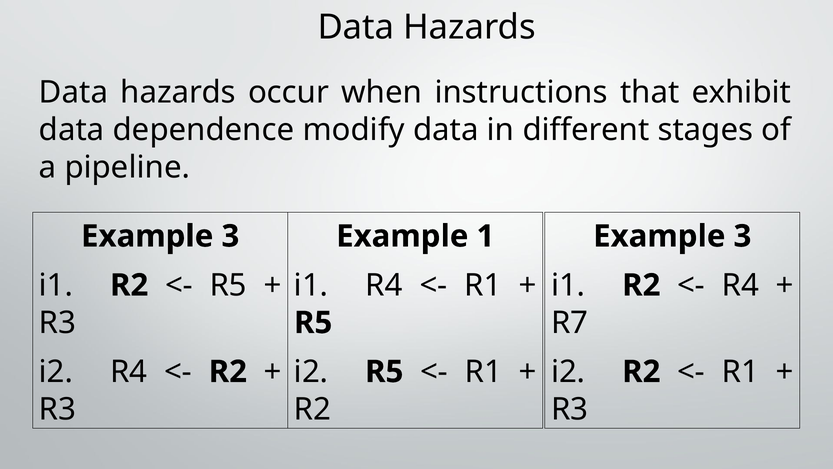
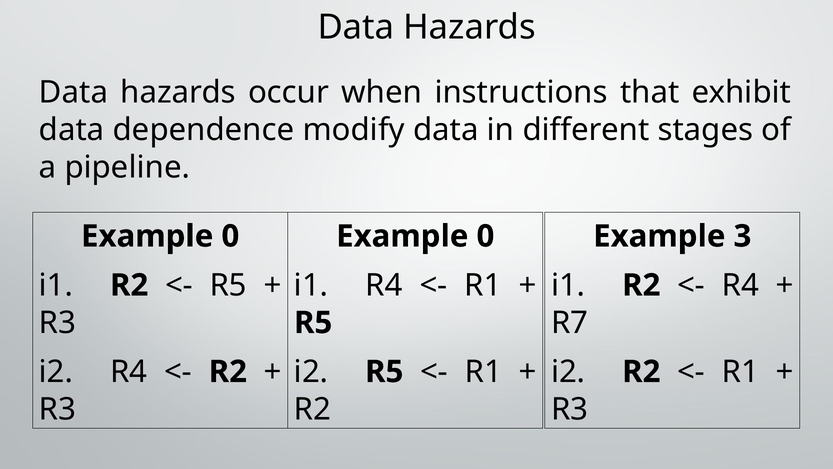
3 at (230, 236): 3 -> 0
1 at (485, 236): 1 -> 0
